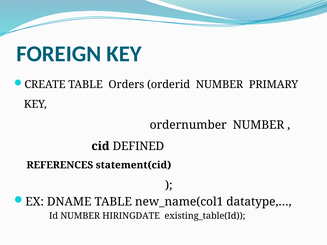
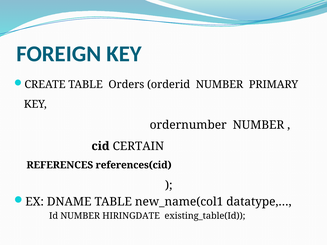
DEFINED: DEFINED -> CERTAIN
statement(cid: statement(cid -> references(cid
